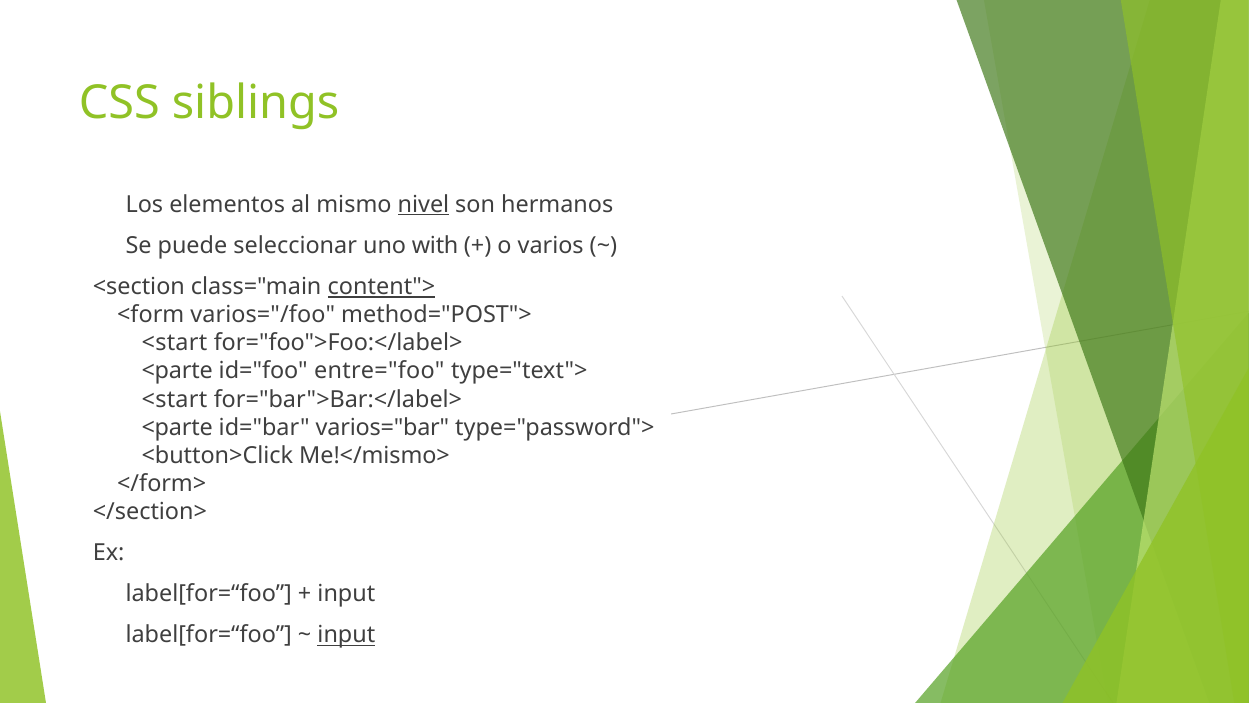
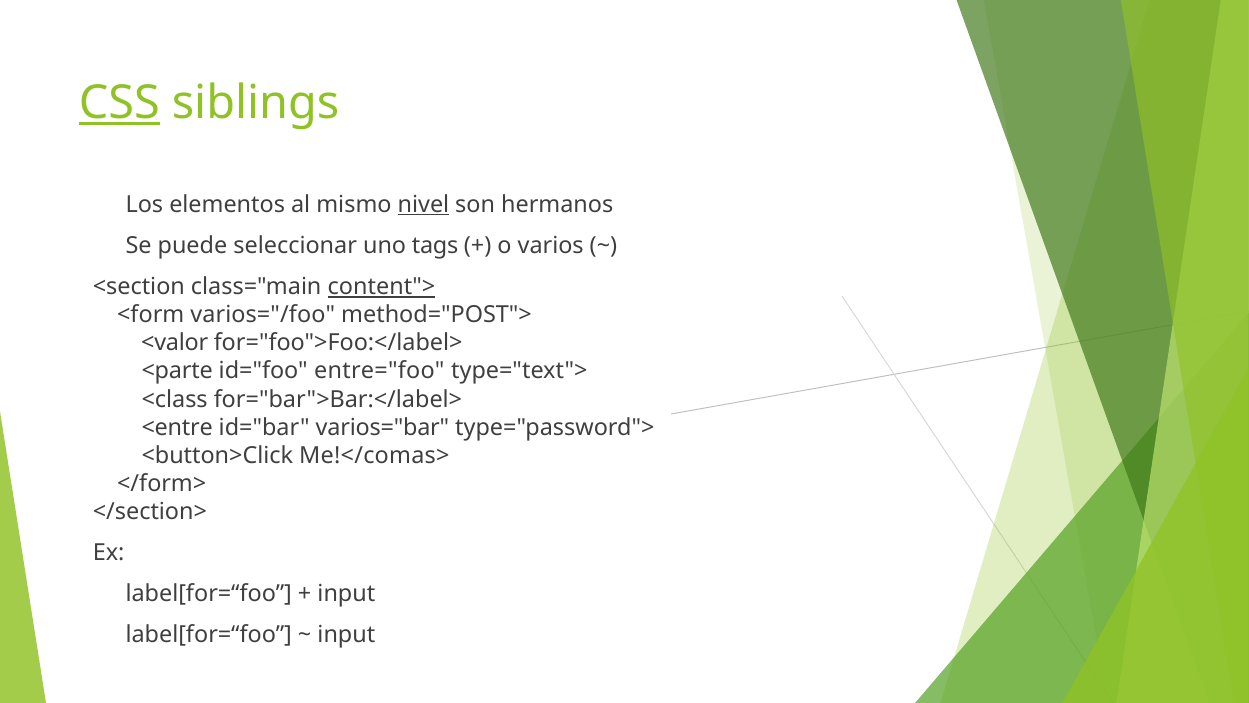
CSS underline: none -> present
with: with -> tags
<start at (174, 343): <start -> <valor
<start at (174, 399): <start -> <class
<parte at (177, 427): <parte -> <entre
Me!</mismo>: Me!</mismo> -> Me!</comas>
input at (346, 635) underline: present -> none
